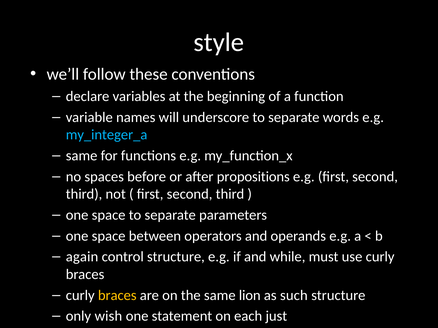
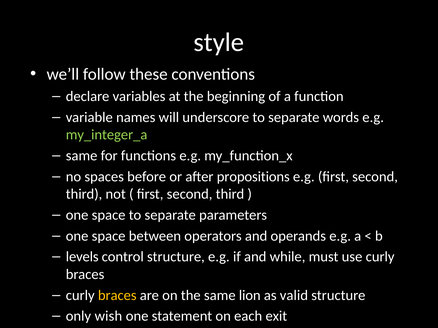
my_integer_a colour: light blue -> light green
again: again -> levels
such: such -> valid
just: just -> exit
